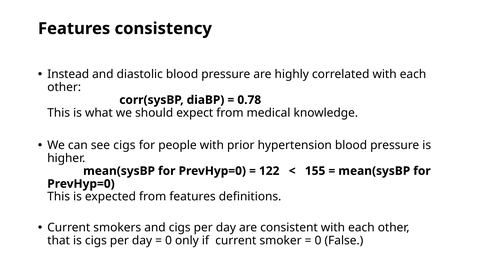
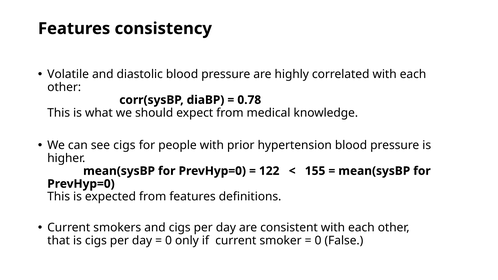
Instead: Instead -> Volatile
